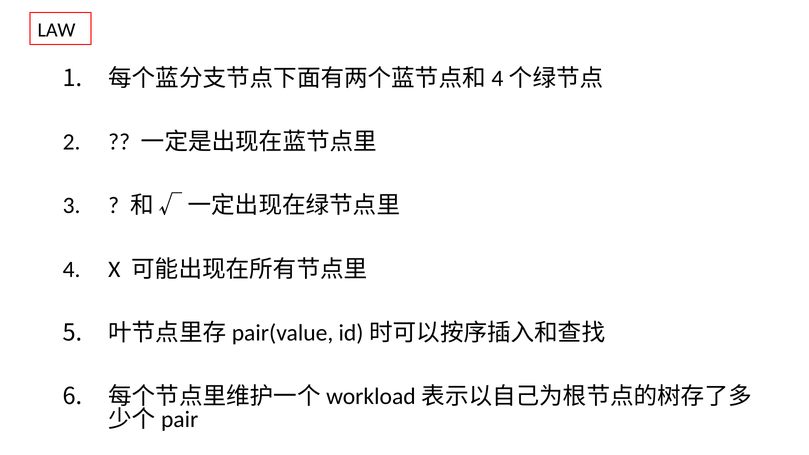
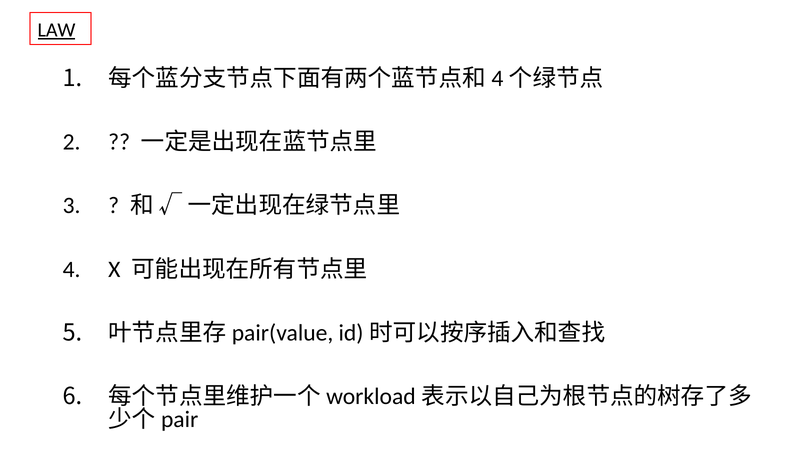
LAW underline: none -> present
